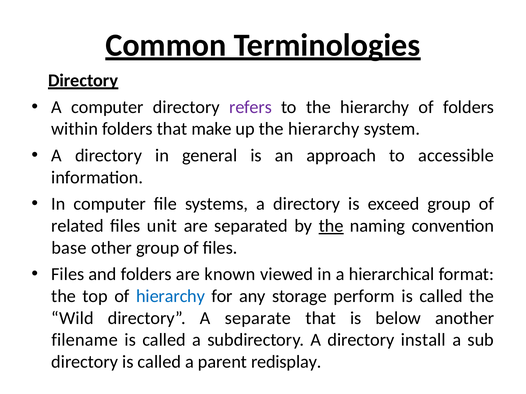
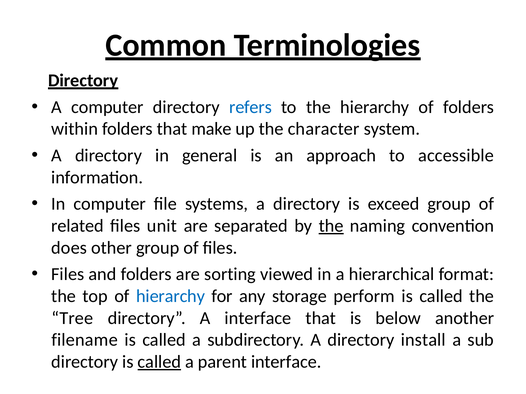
refers colour: purple -> blue
up the hierarchy: hierarchy -> character
base: base -> does
known: known -> sorting
Wild: Wild -> Tree
A separate: separate -> interface
called at (159, 362) underline: none -> present
parent redisplay: redisplay -> interface
